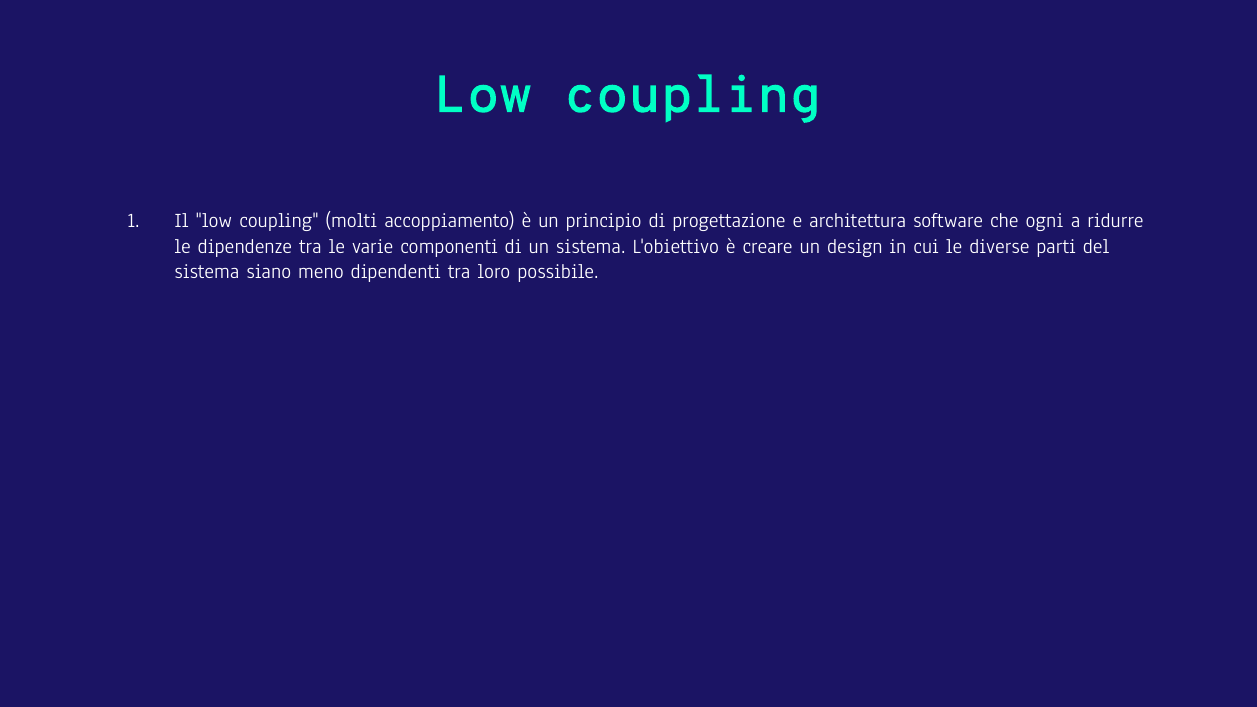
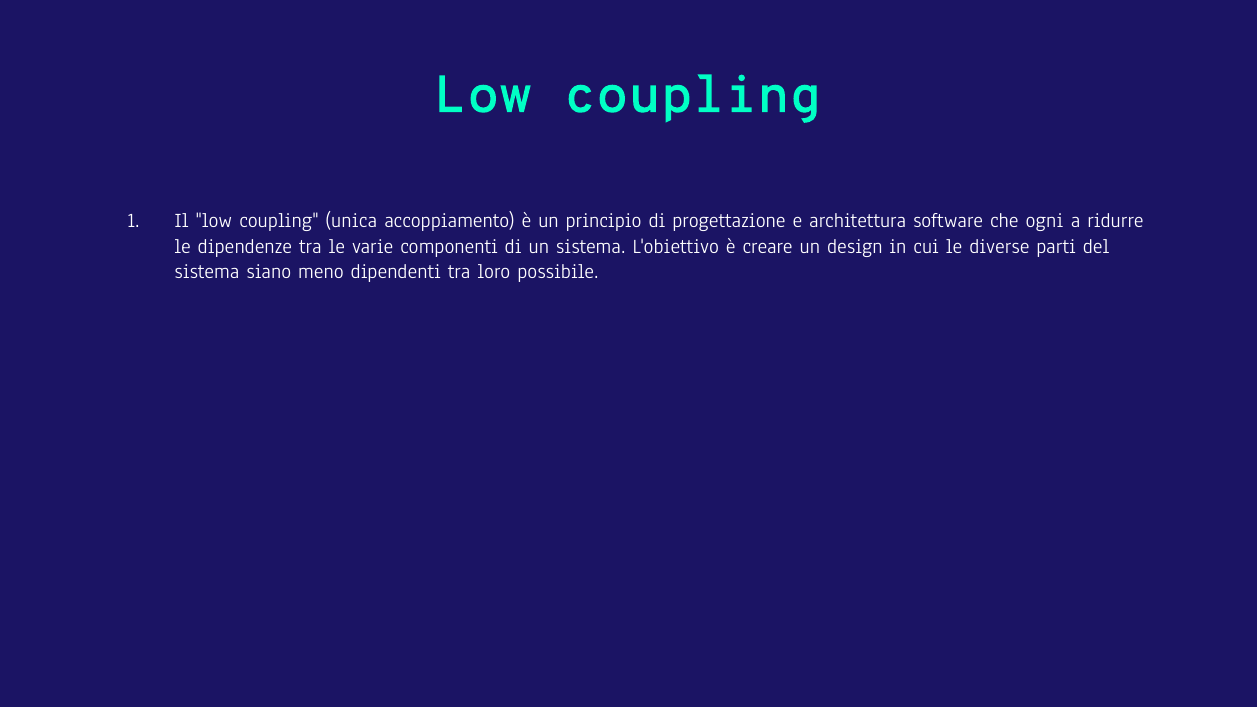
molti: molti -> unica
